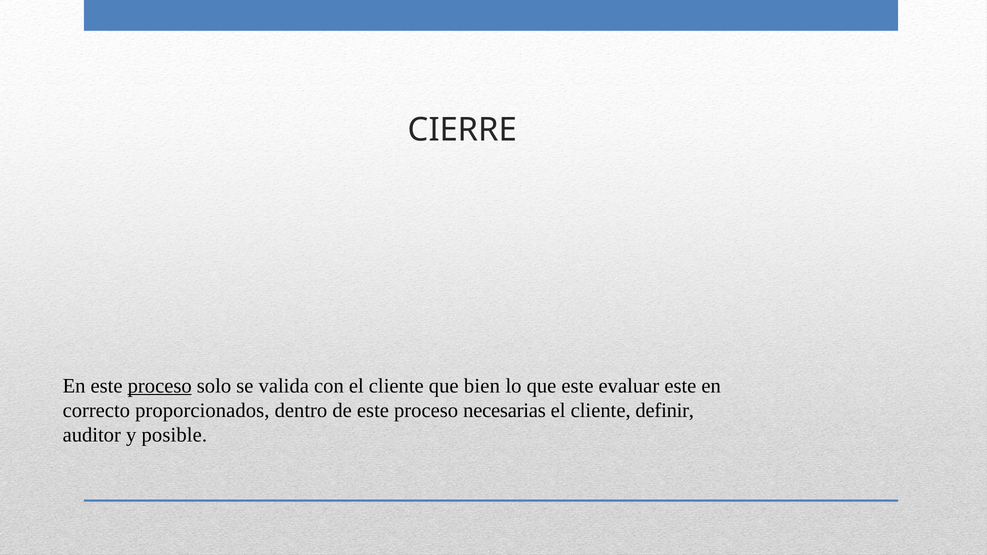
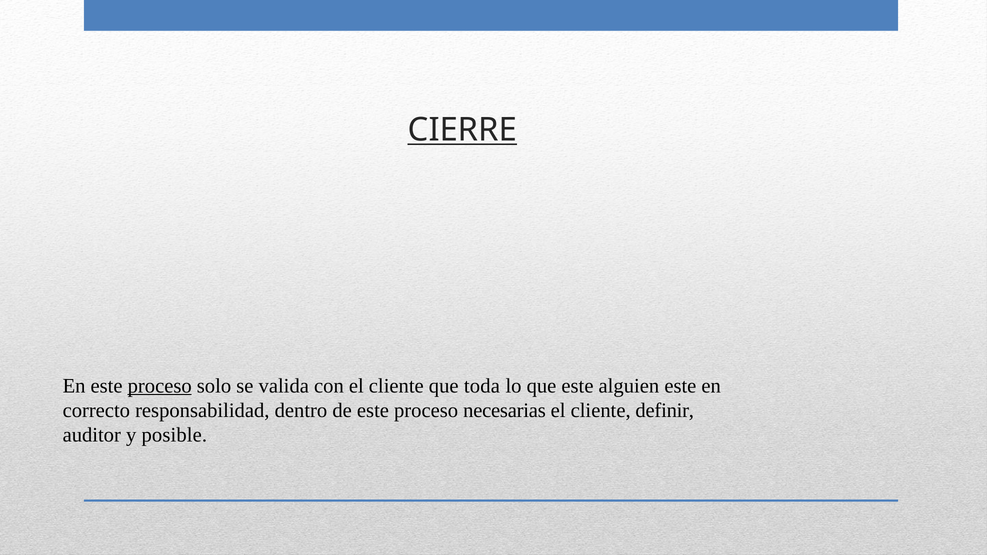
CIERRE underline: none -> present
bien: bien -> toda
evaluar: evaluar -> alguien
proporcionados: proporcionados -> responsabilidad
